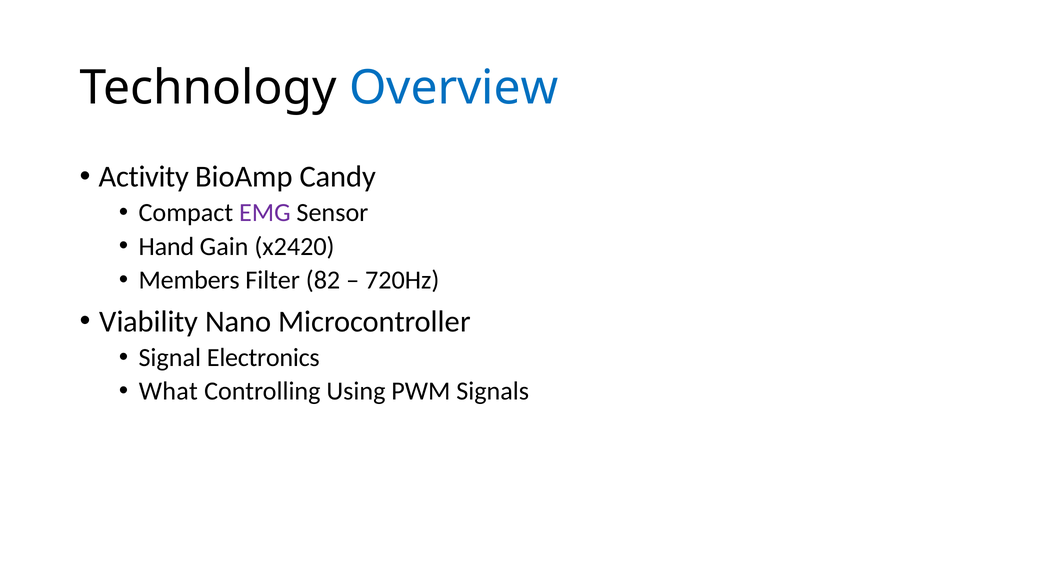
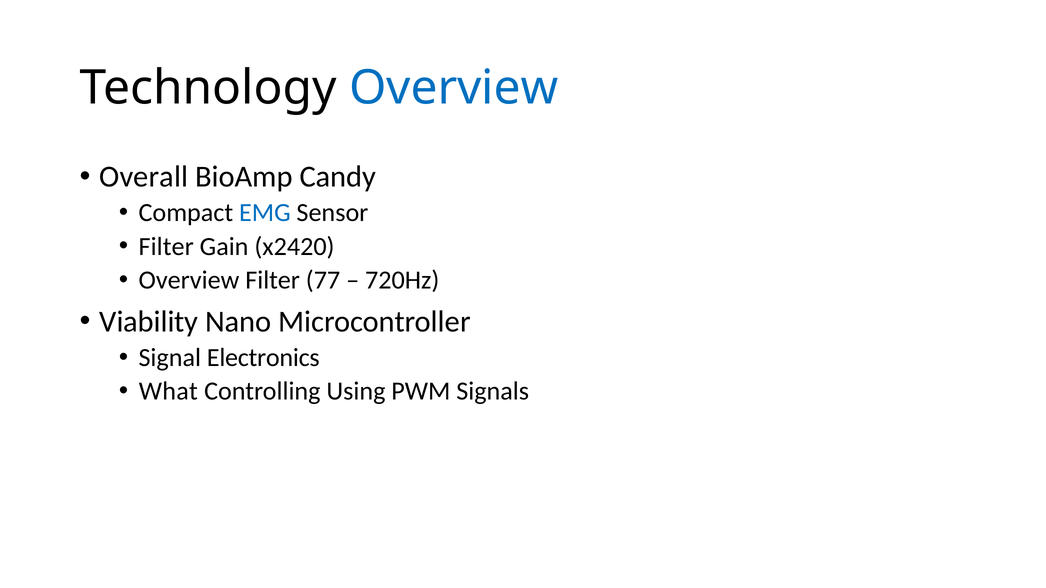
Activity: Activity -> Overall
EMG colour: purple -> blue
Hand at (166, 247): Hand -> Filter
Members at (189, 280): Members -> Overview
82: 82 -> 77
